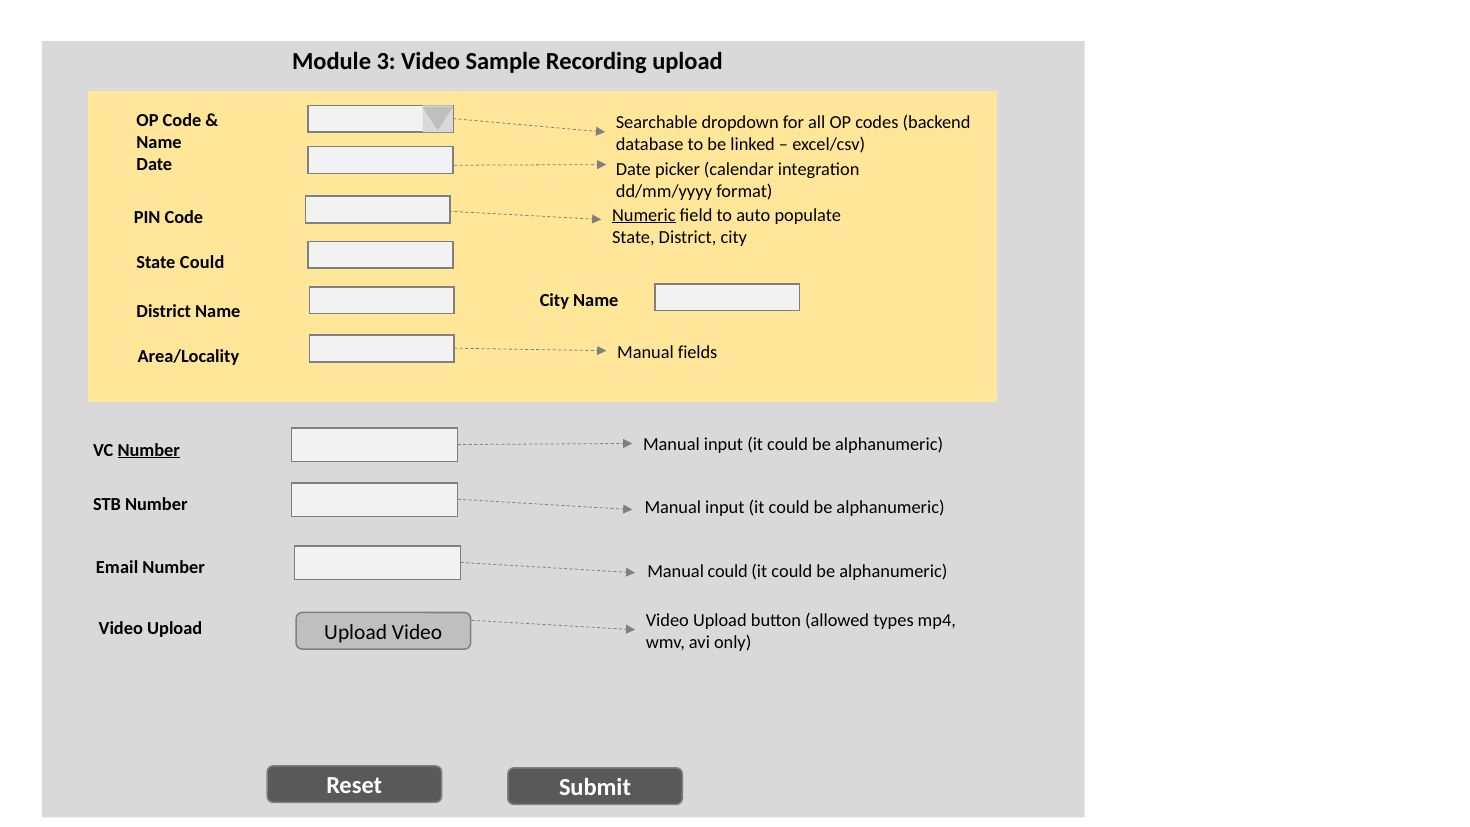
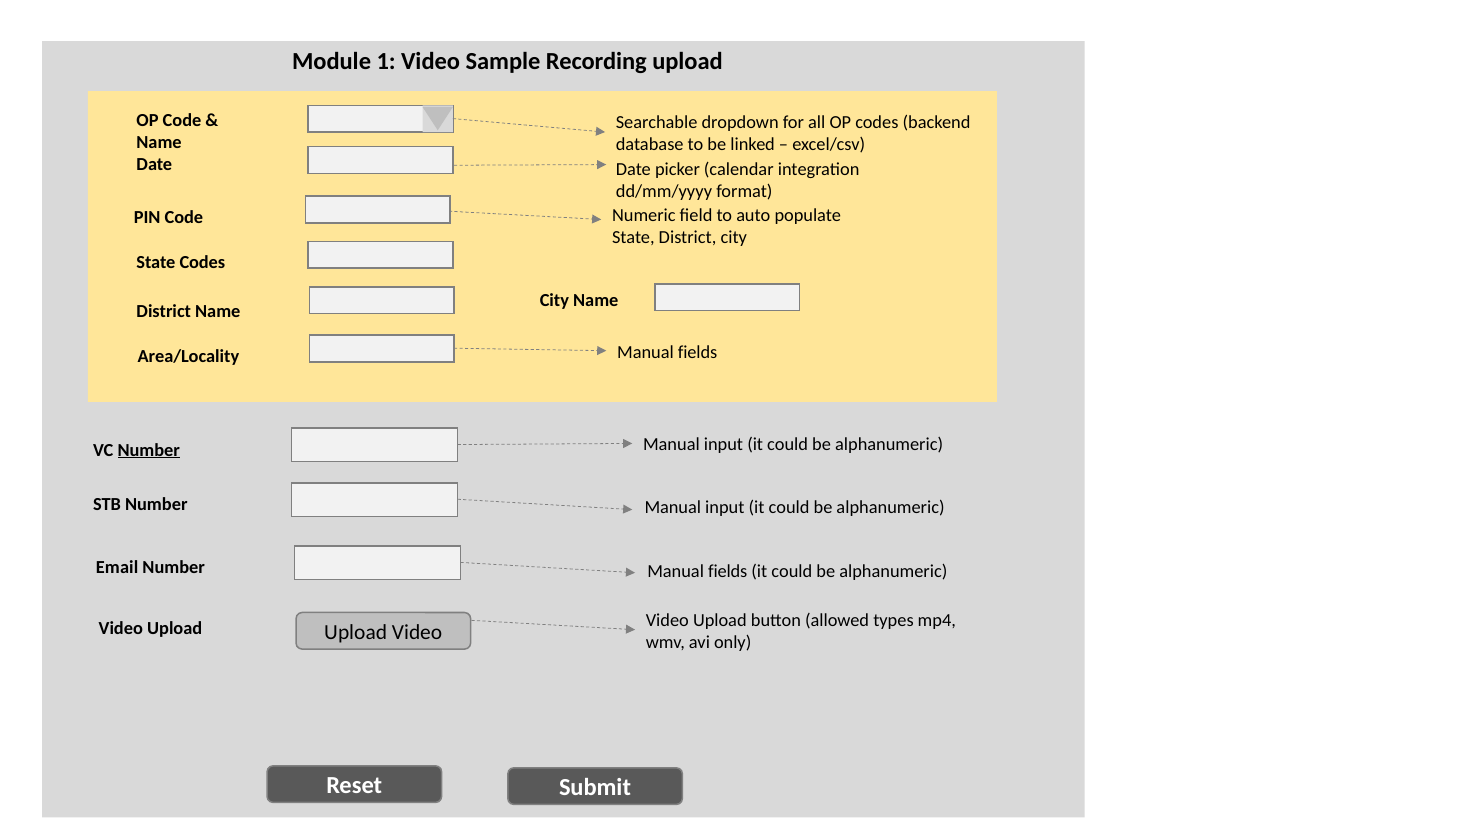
3: 3 -> 1
Numeric underline: present -> none
State Could: Could -> Codes
Number Manual could: could -> fields
